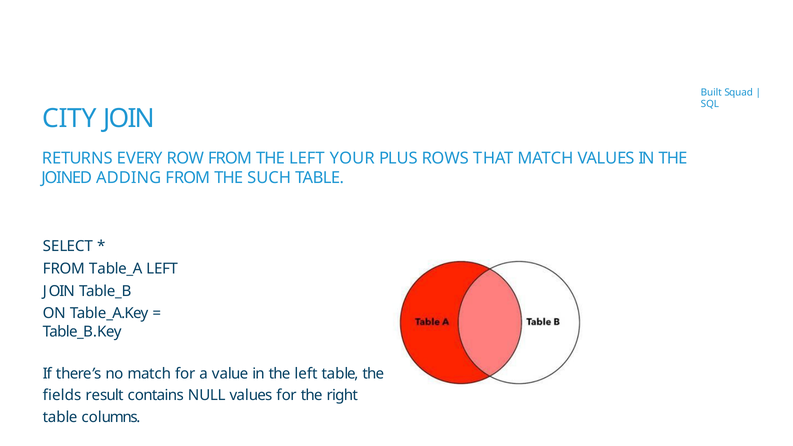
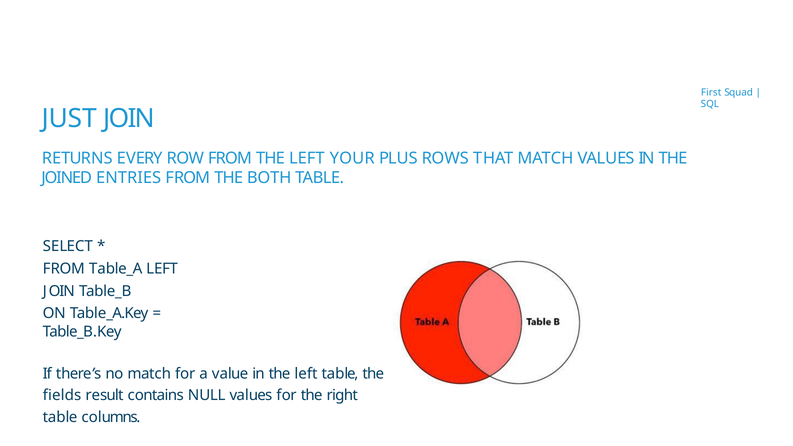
Built: Built -> First
CITY: CITY -> JUST
ADDING: ADDING -> ENTRIES
SUCH: SUCH -> BOTH
